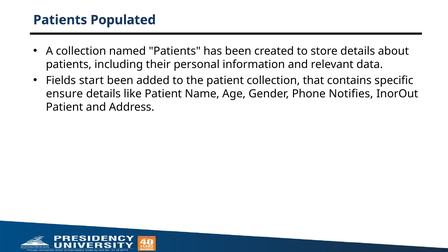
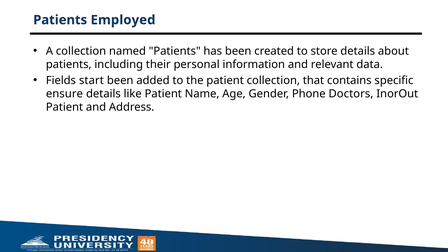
Populated: Populated -> Employed
Notifies: Notifies -> Doctors
